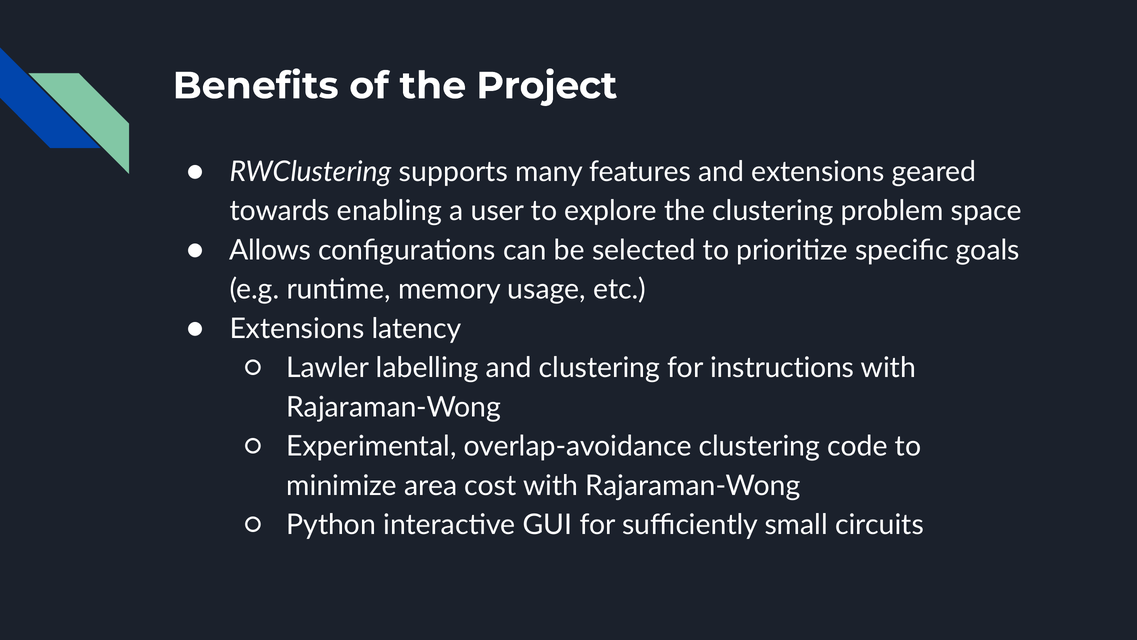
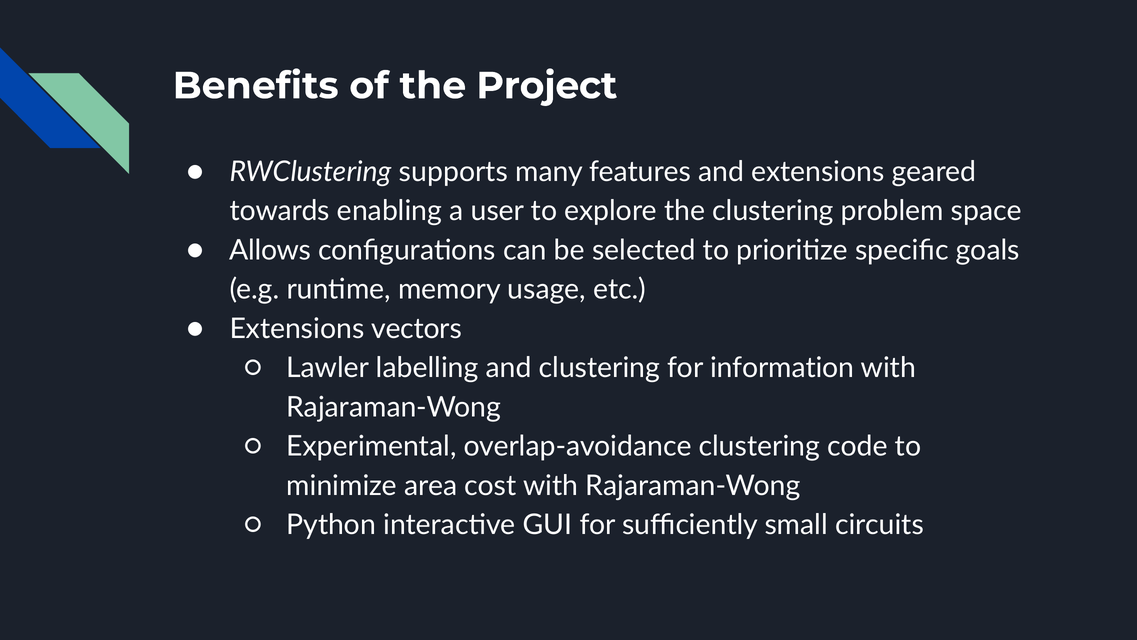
latency: latency -> vectors
instructions: instructions -> information
